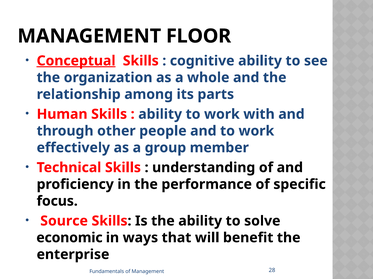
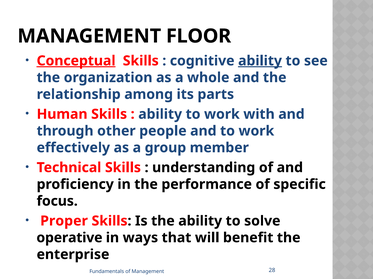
ability at (260, 61) underline: none -> present
Source: Source -> Proper
economic: economic -> operative
